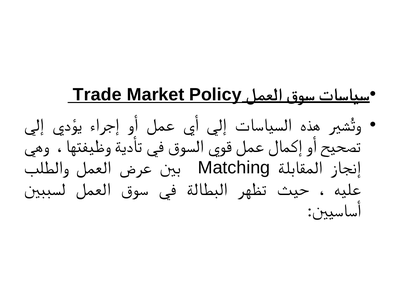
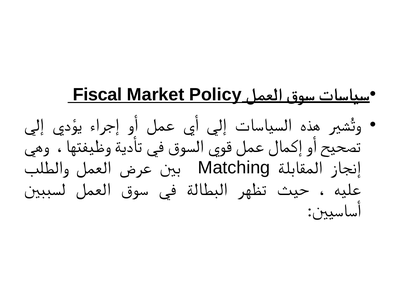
Trade: Trade -> Fiscal
